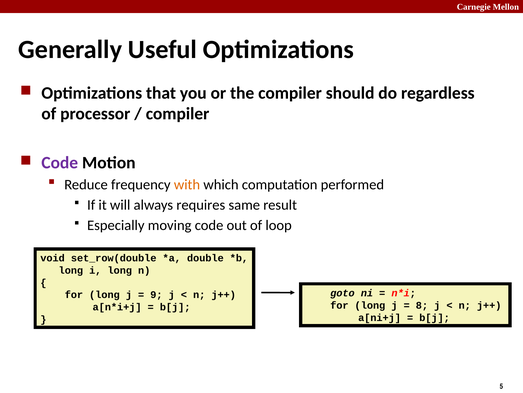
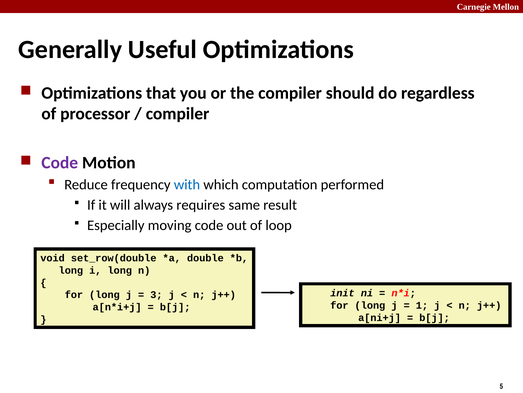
with colour: orange -> blue
goto: goto -> init
9: 9 -> 3
8: 8 -> 1
